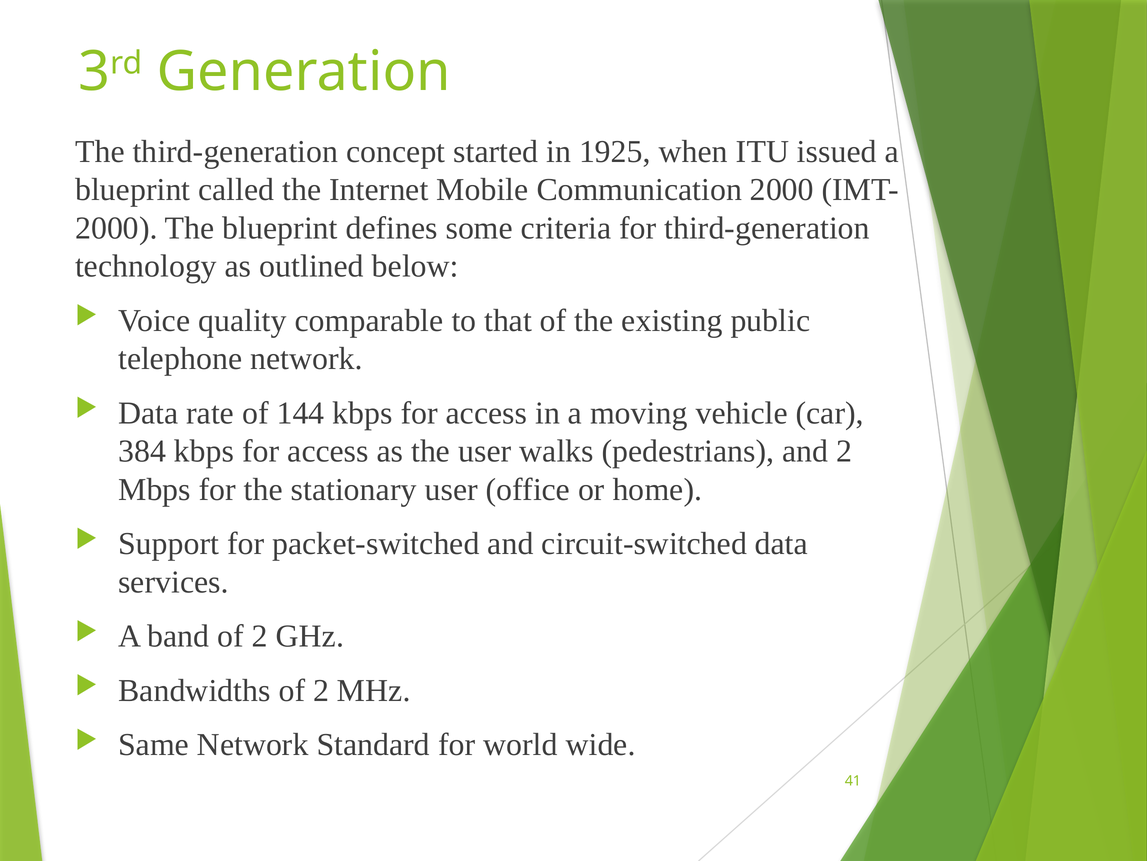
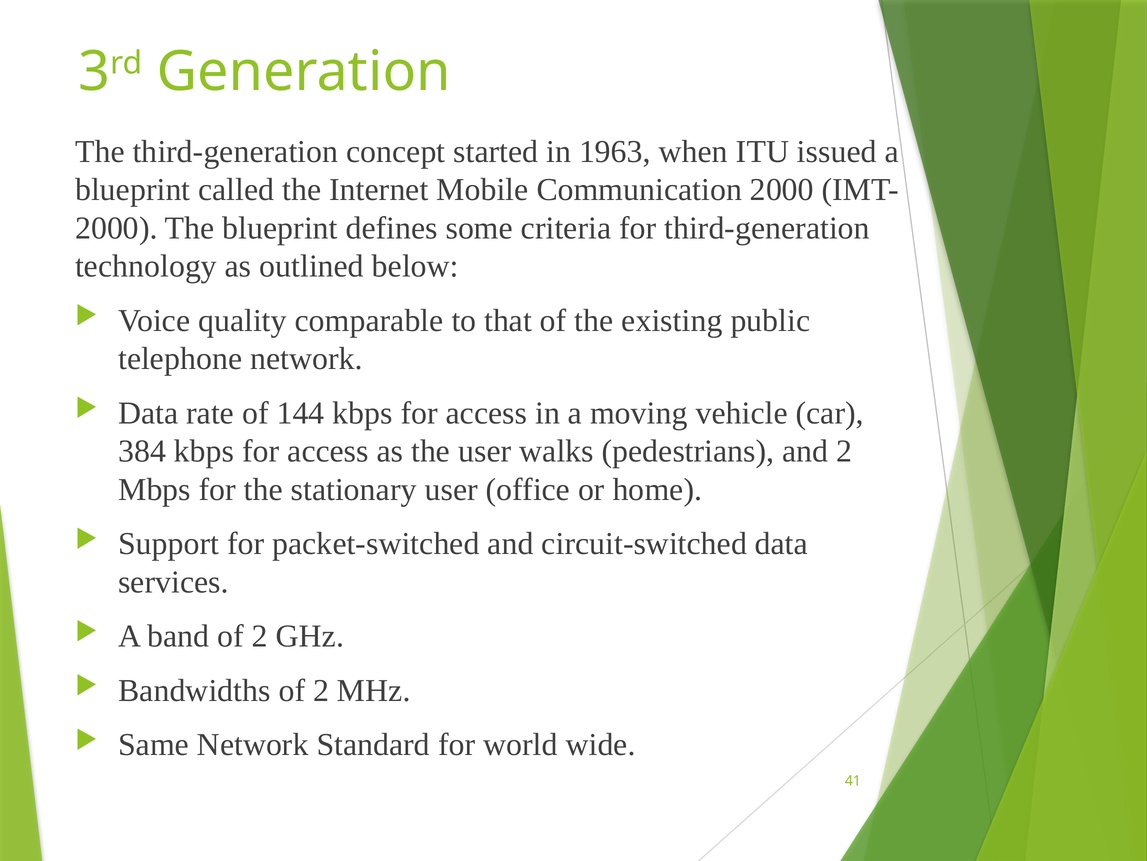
1925: 1925 -> 1963
